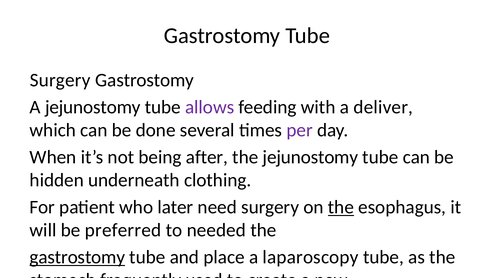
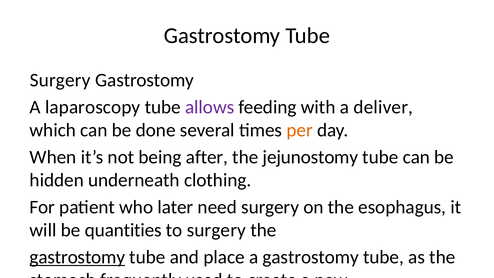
A jejunostomy: jejunostomy -> laparoscopy
per colour: purple -> orange
the at (341, 207) underline: present -> none
preferred: preferred -> quantities
to needed: needed -> surgery
a laparoscopy: laparoscopy -> gastrostomy
